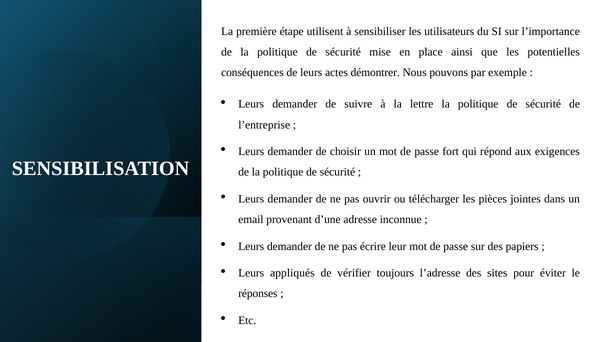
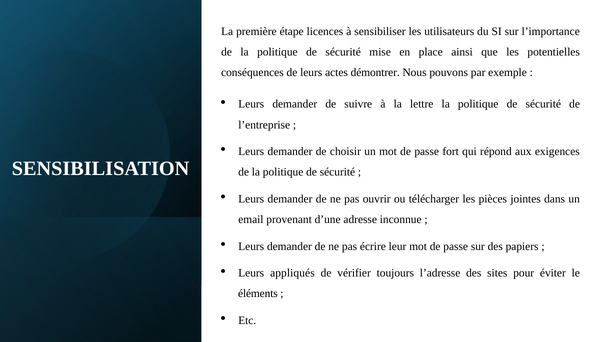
utilisent: utilisent -> licences
réponses: réponses -> éléments
